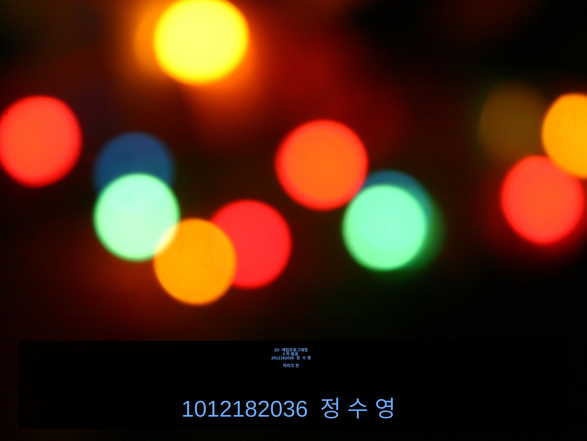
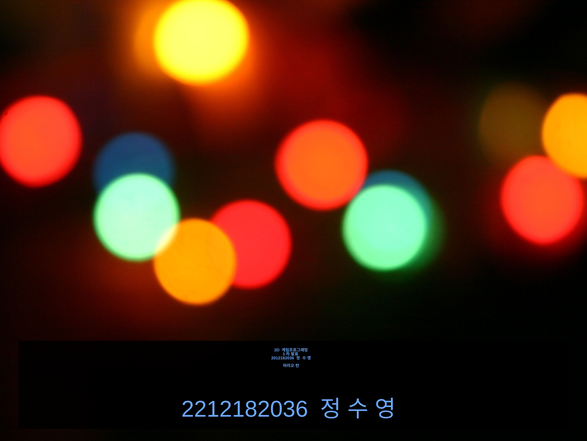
1012182036: 1012182036 -> 2212182036
